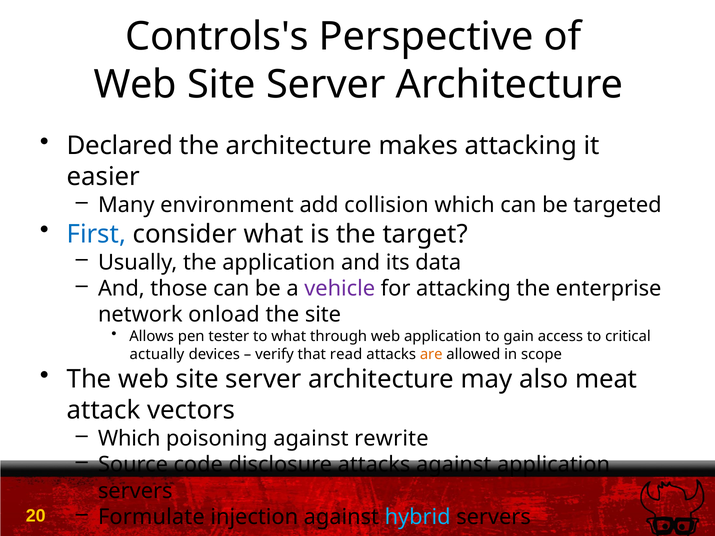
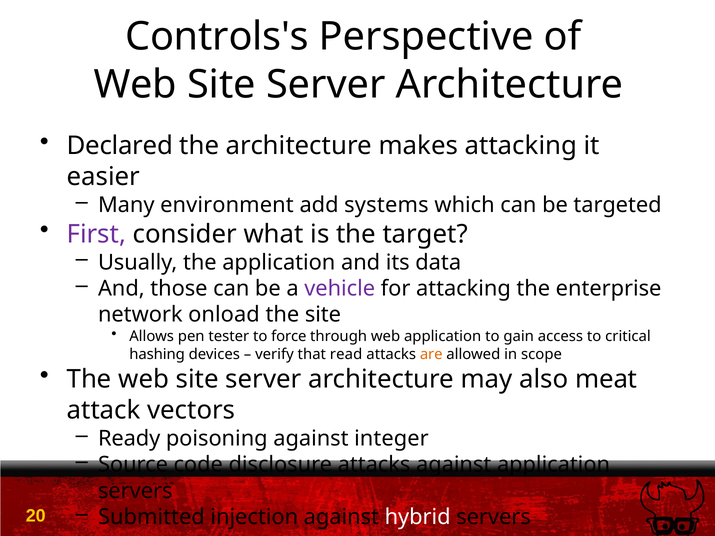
collision: collision -> systems
First colour: blue -> purple
to what: what -> force
actually: actually -> hashing
Which at (129, 439): Which -> Ready
rewrite: rewrite -> integer
Formulate: Formulate -> Submitted
hybrid colour: light blue -> white
